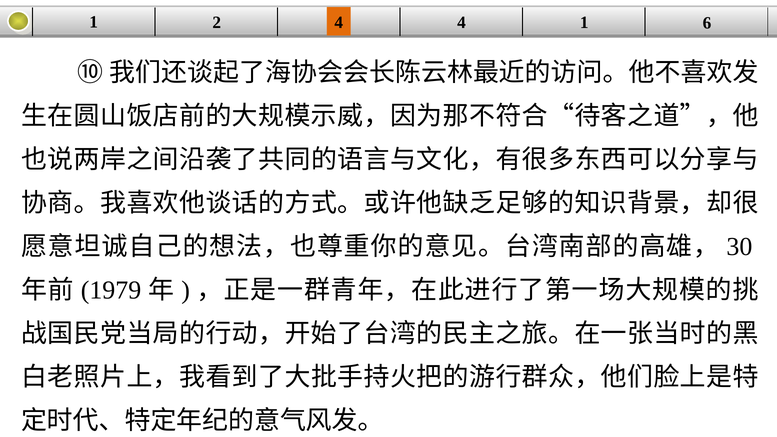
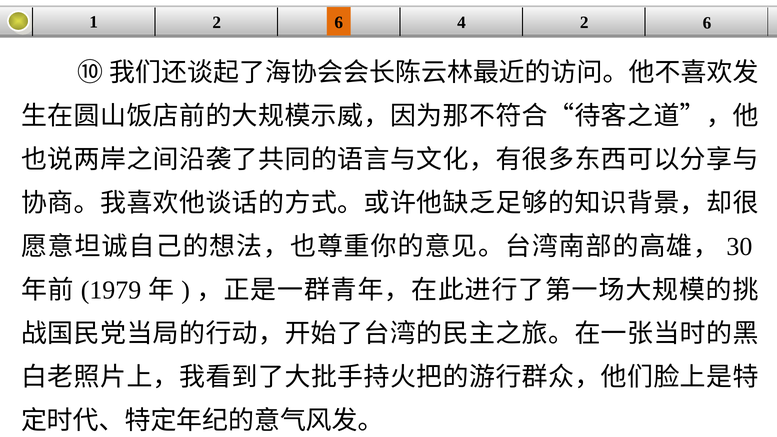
4 at (339, 22): 4 -> 6
4 1: 1 -> 2
